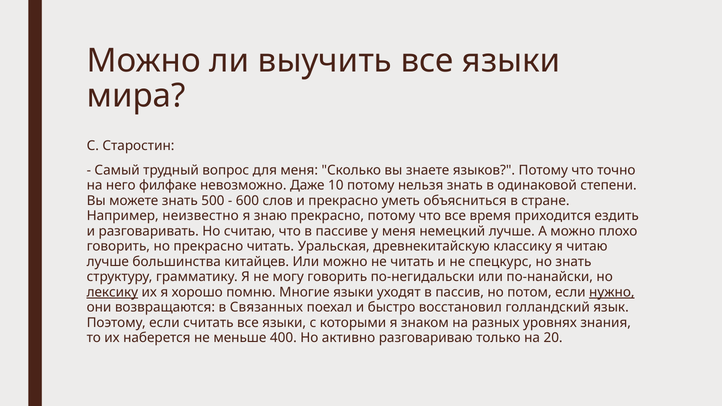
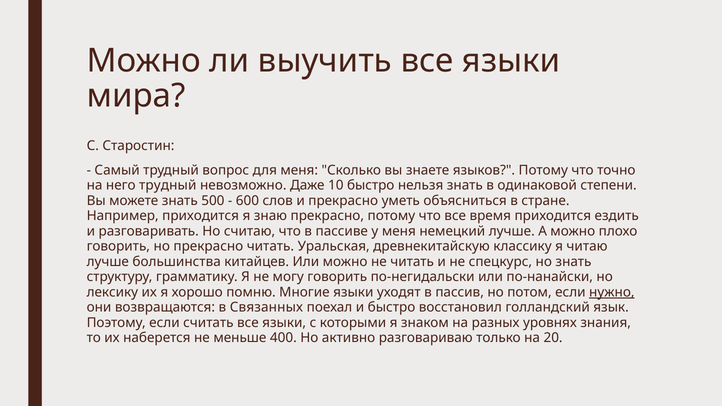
него филфаке: филфаке -> трудный
10 потому: потому -> быстро
Например неизвестно: неизвестно -> приходится
лексику underline: present -> none
